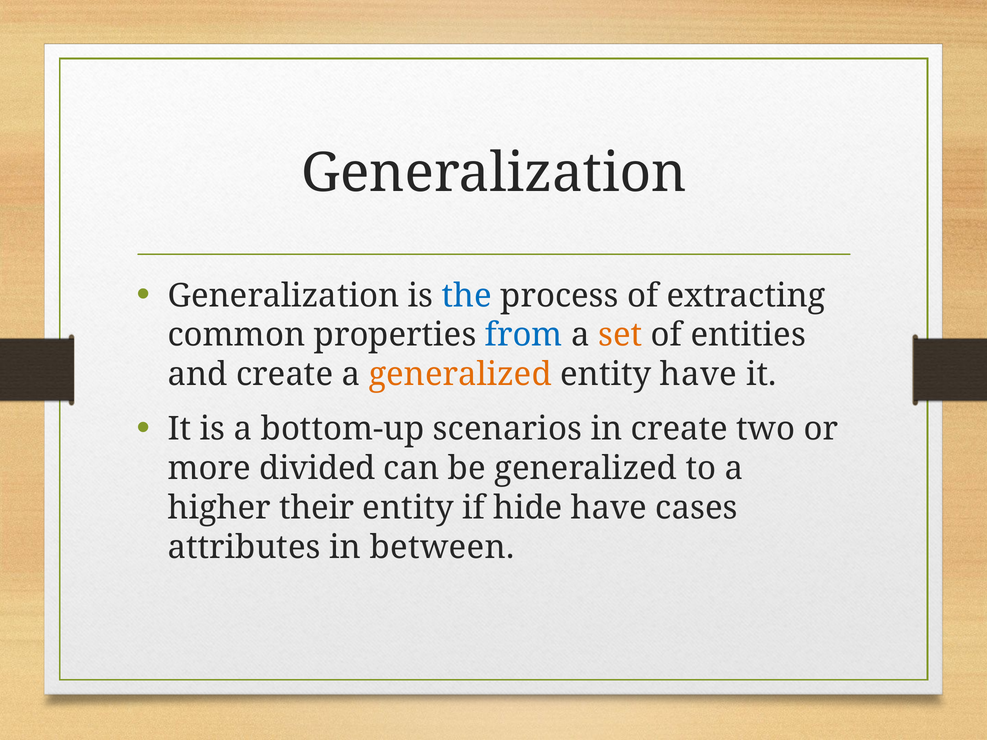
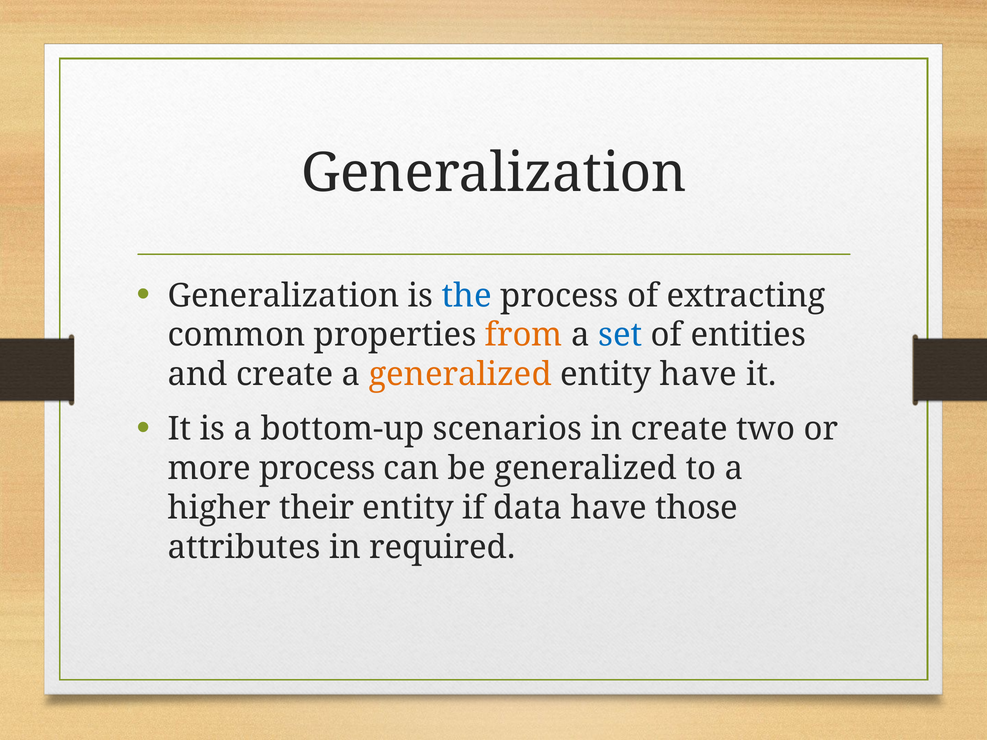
from colour: blue -> orange
set colour: orange -> blue
more divided: divided -> process
hide: hide -> data
cases: cases -> those
between: between -> required
